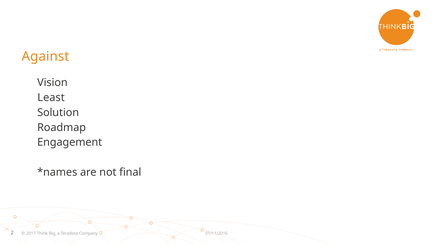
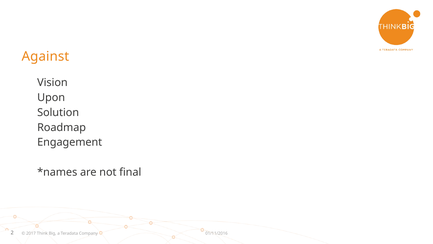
Least: Least -> Upon
